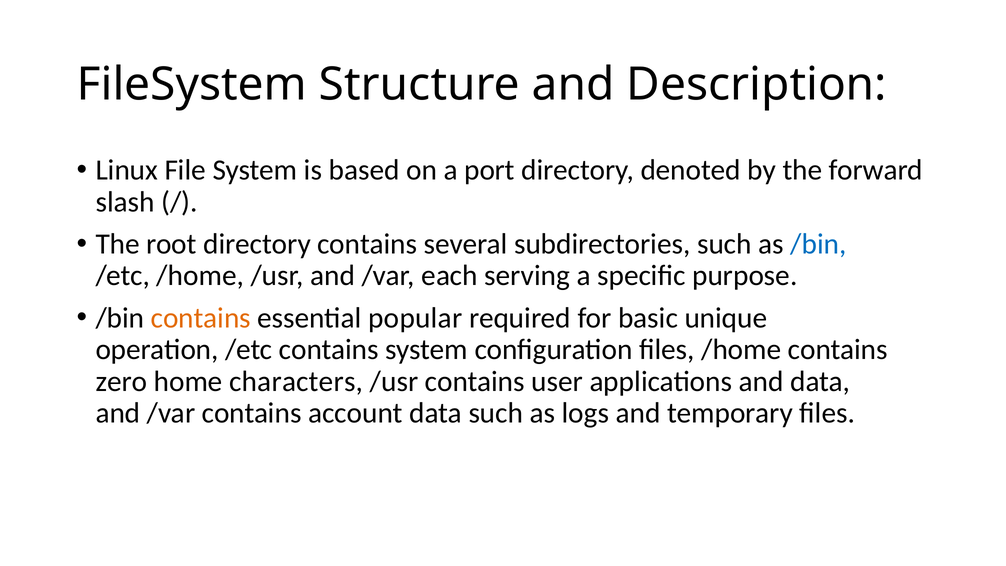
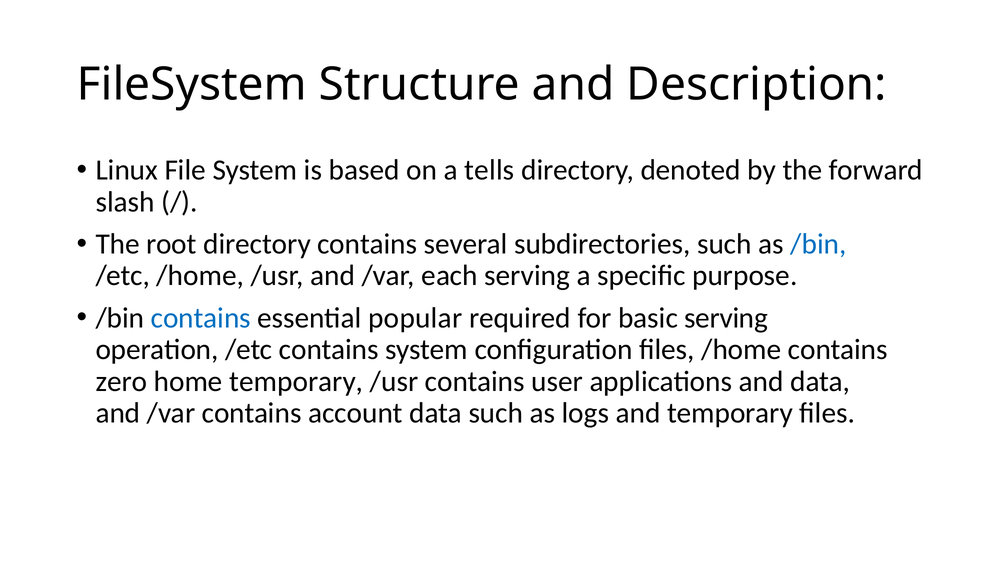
port: port -> tells
contains at (201, 318) colour: orange -> blue
basic unique: unique -> serving
home characters: characters -> temporary
